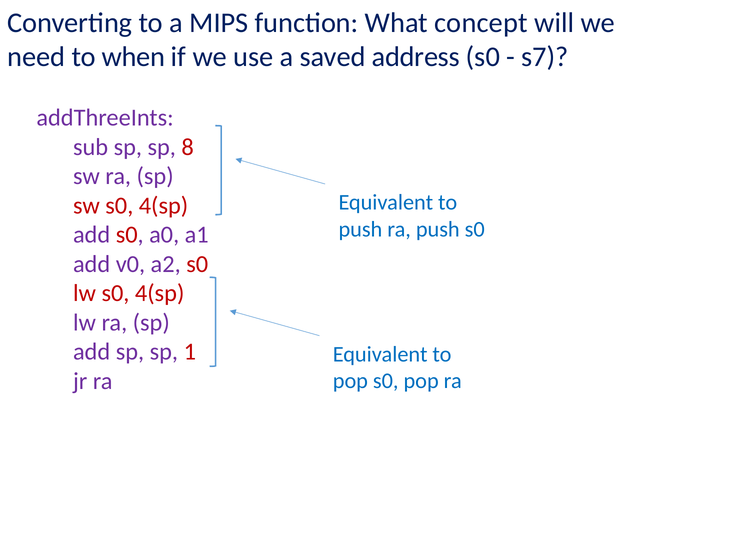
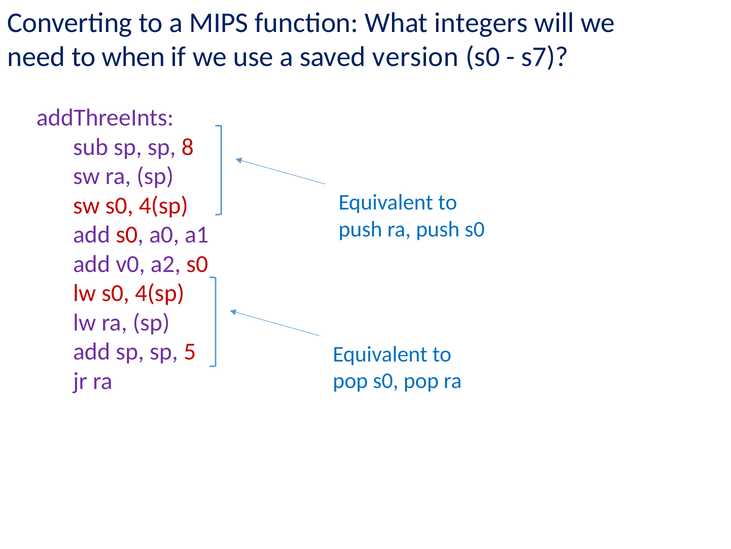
concept: concept -> integers
address: address -> version
1: 1 -> 5
